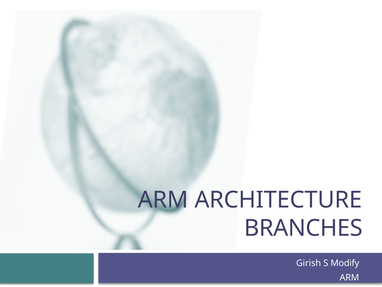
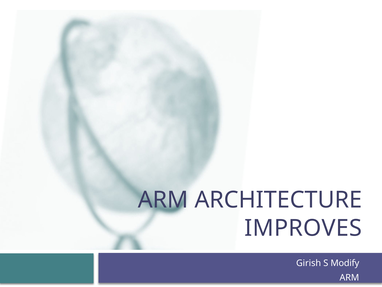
BRANCHES: BRANCHES -> IMPROVES
